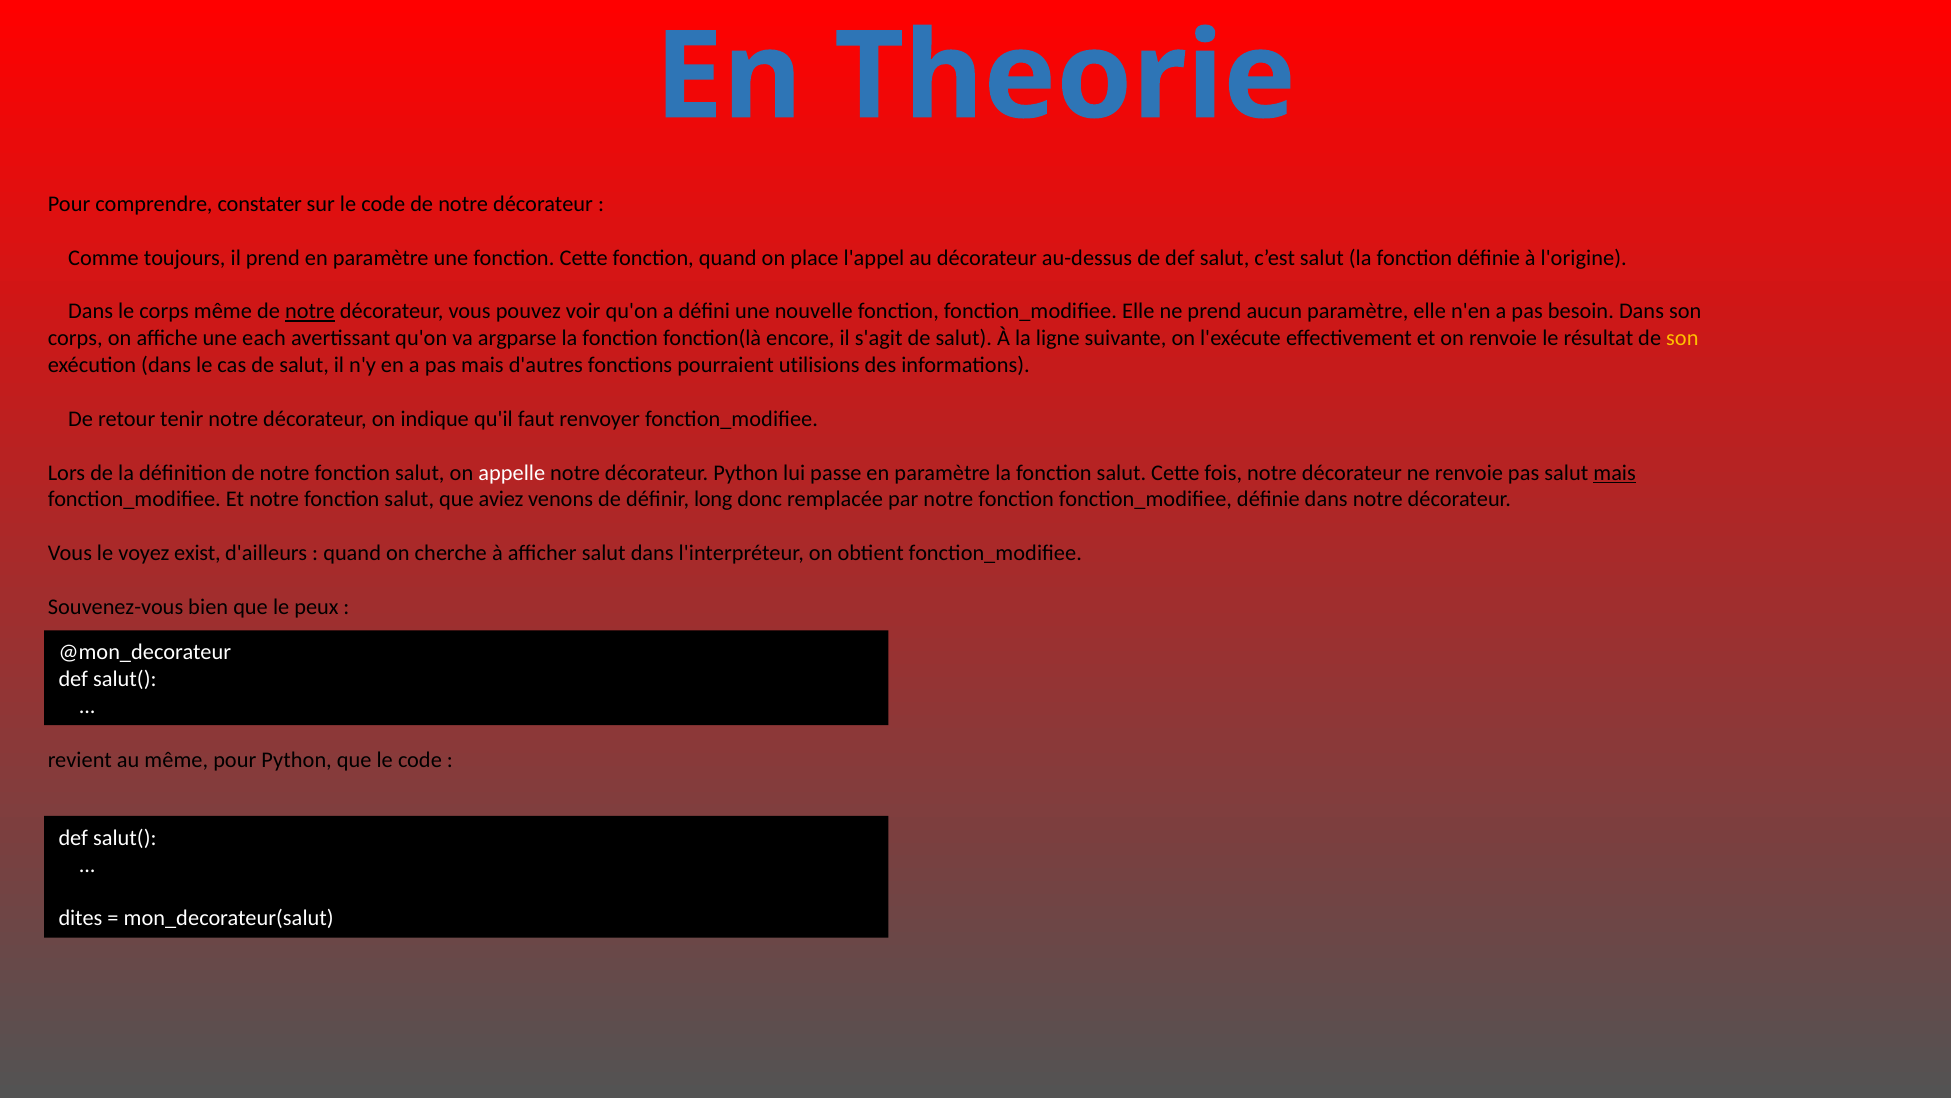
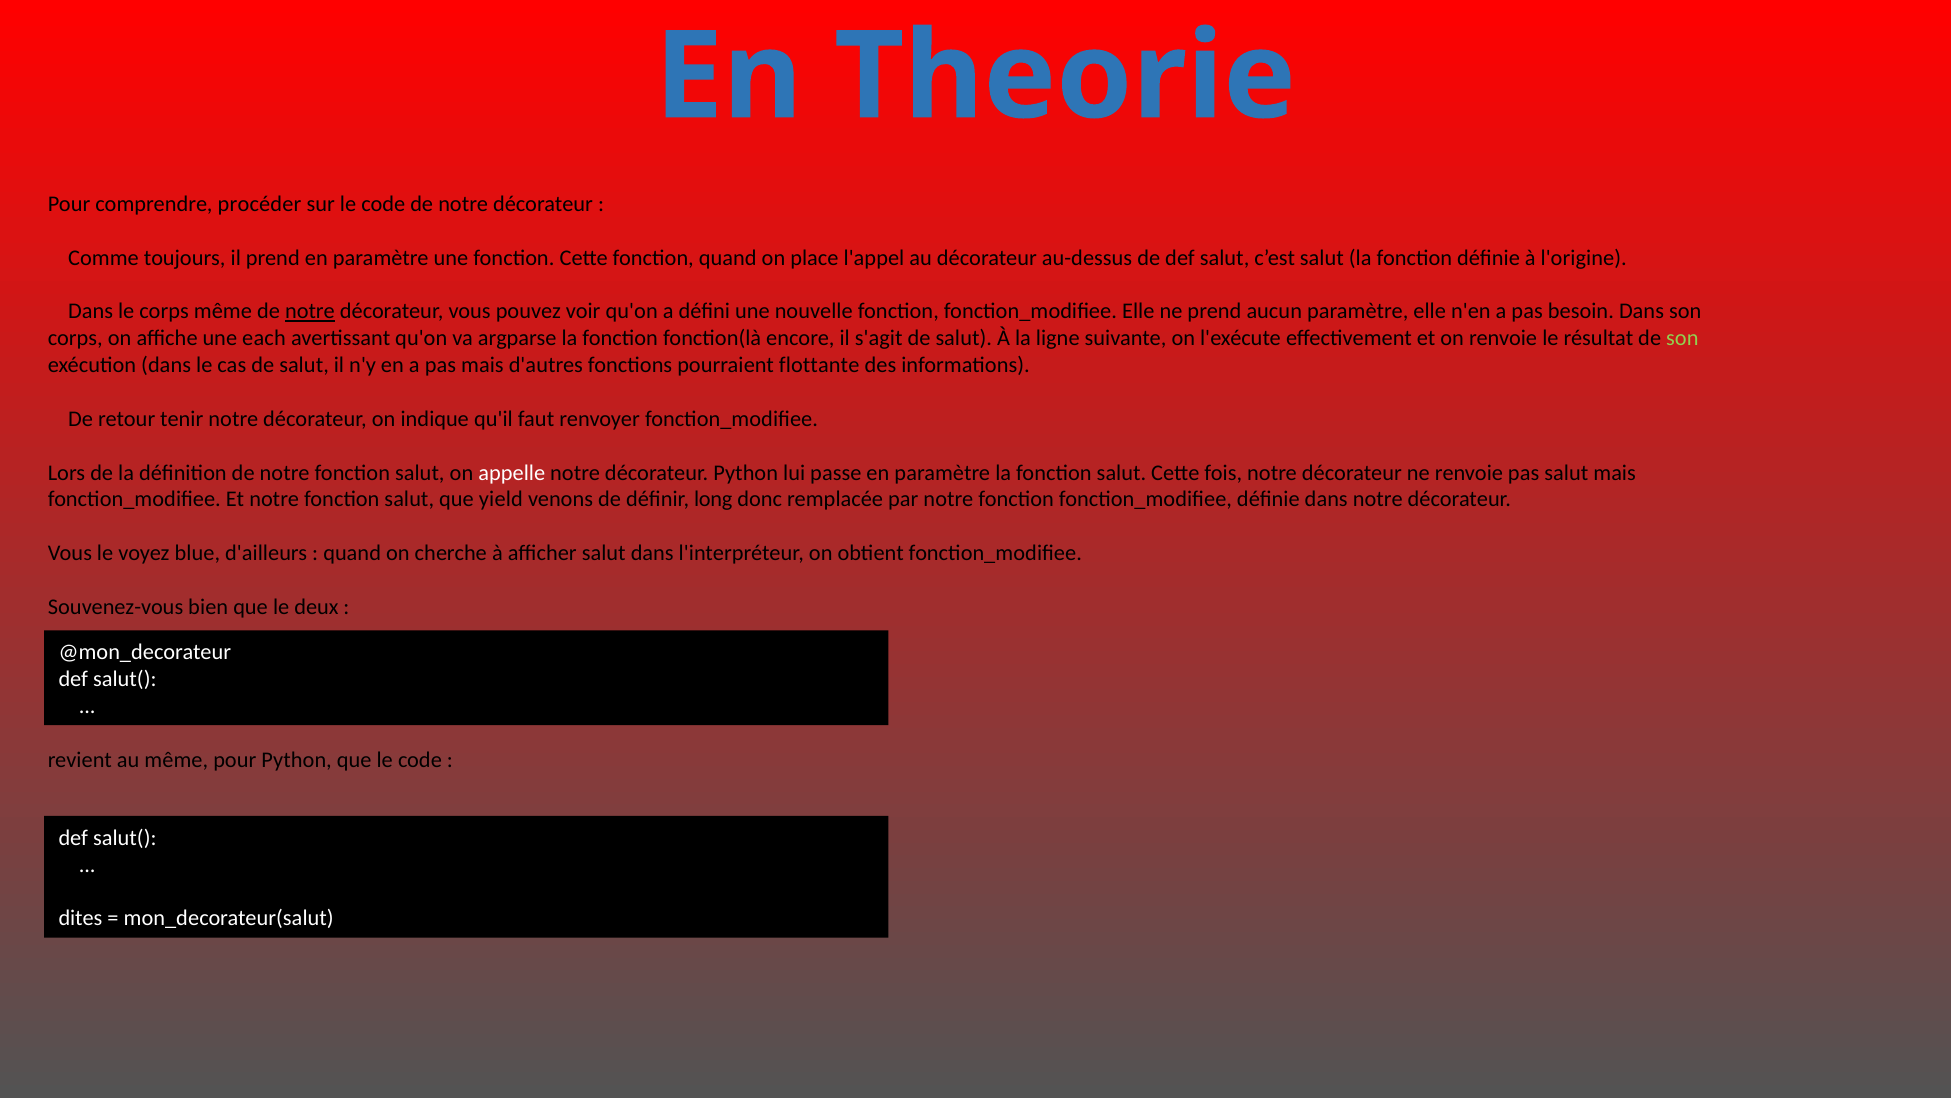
constater: constater -> procéder
son at (1682, 338) colour: yellow -> light green
utilisions: utilisions -> flottante
mais at (1615, 472) underline: present -> none
aviez: aviez -> yield
exist: exist -> blue
peux: peux -> deux
